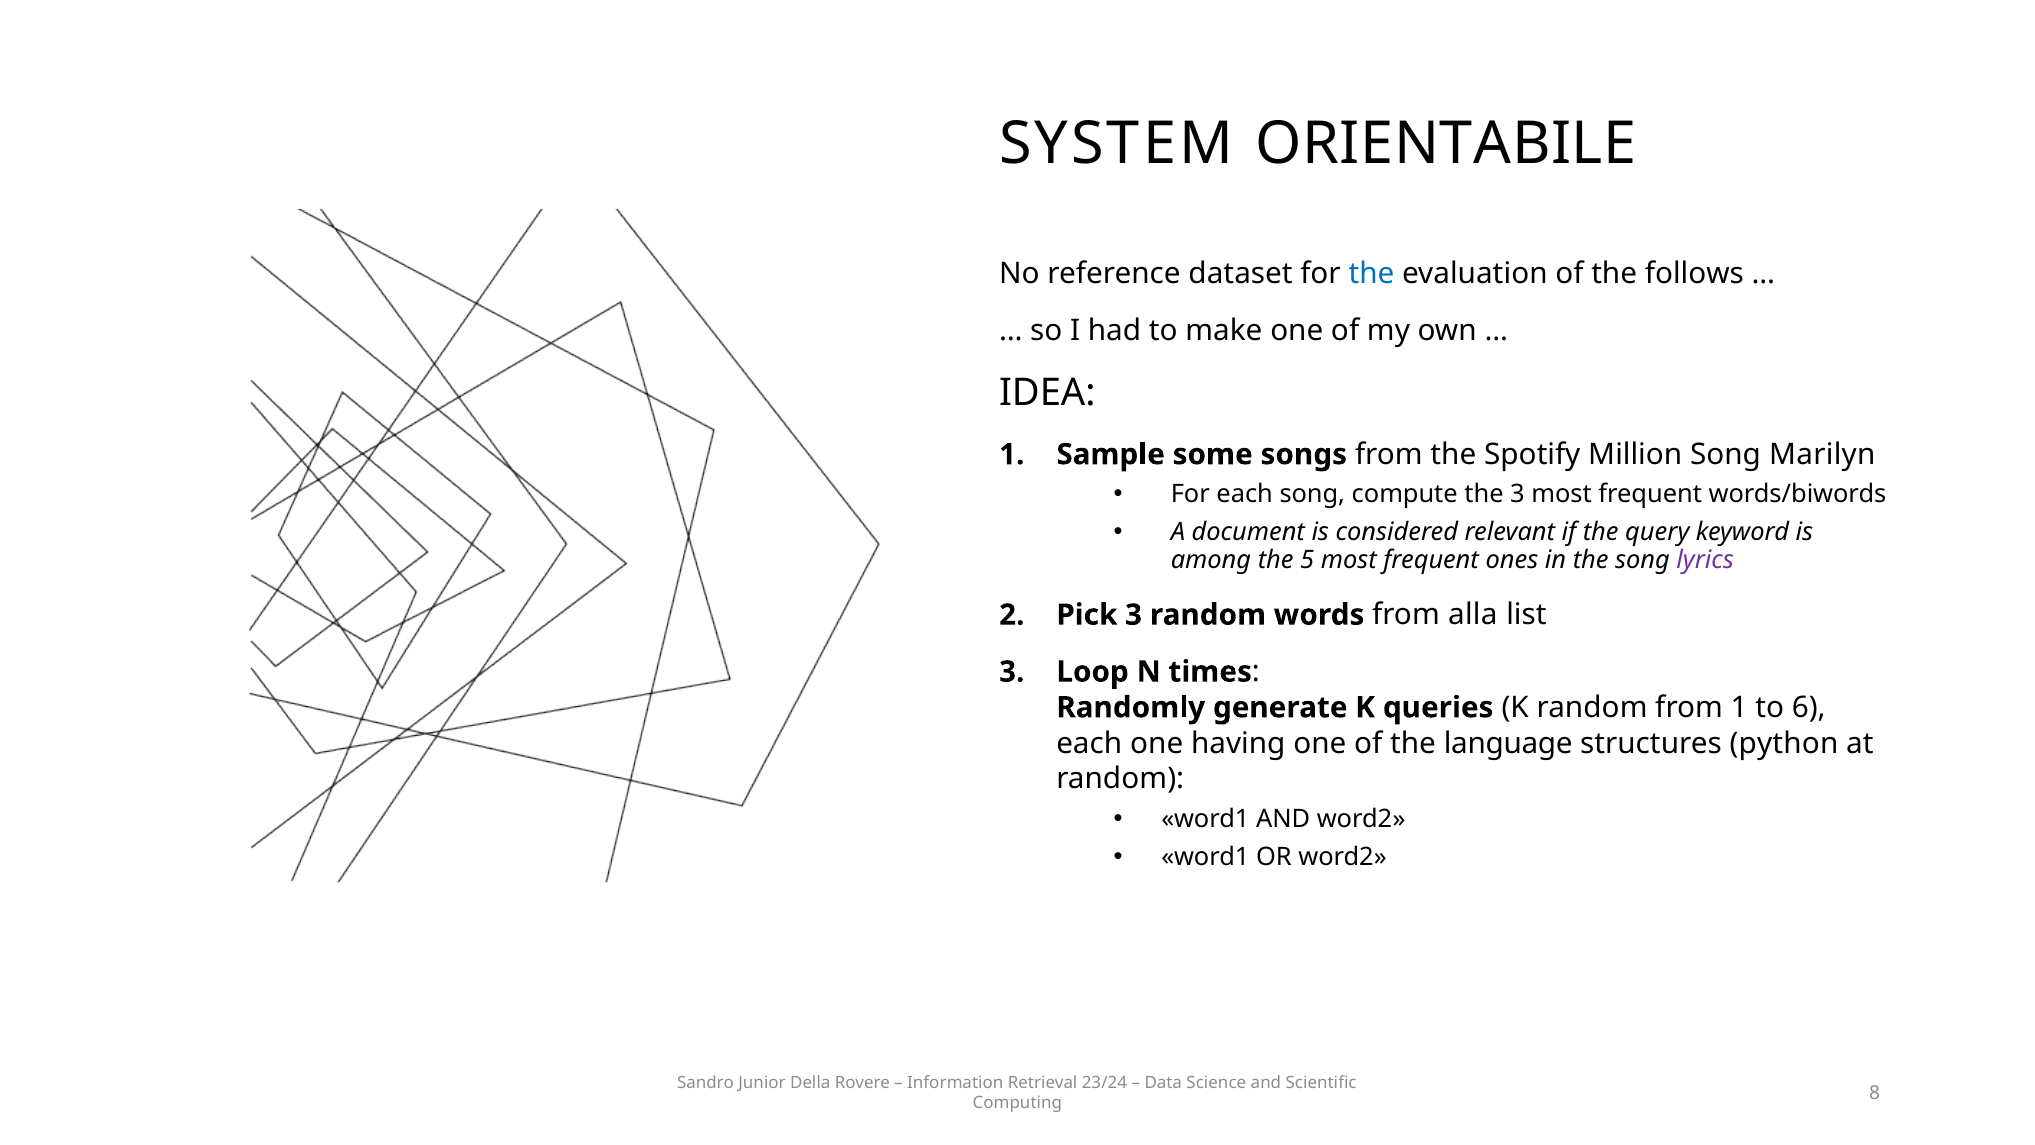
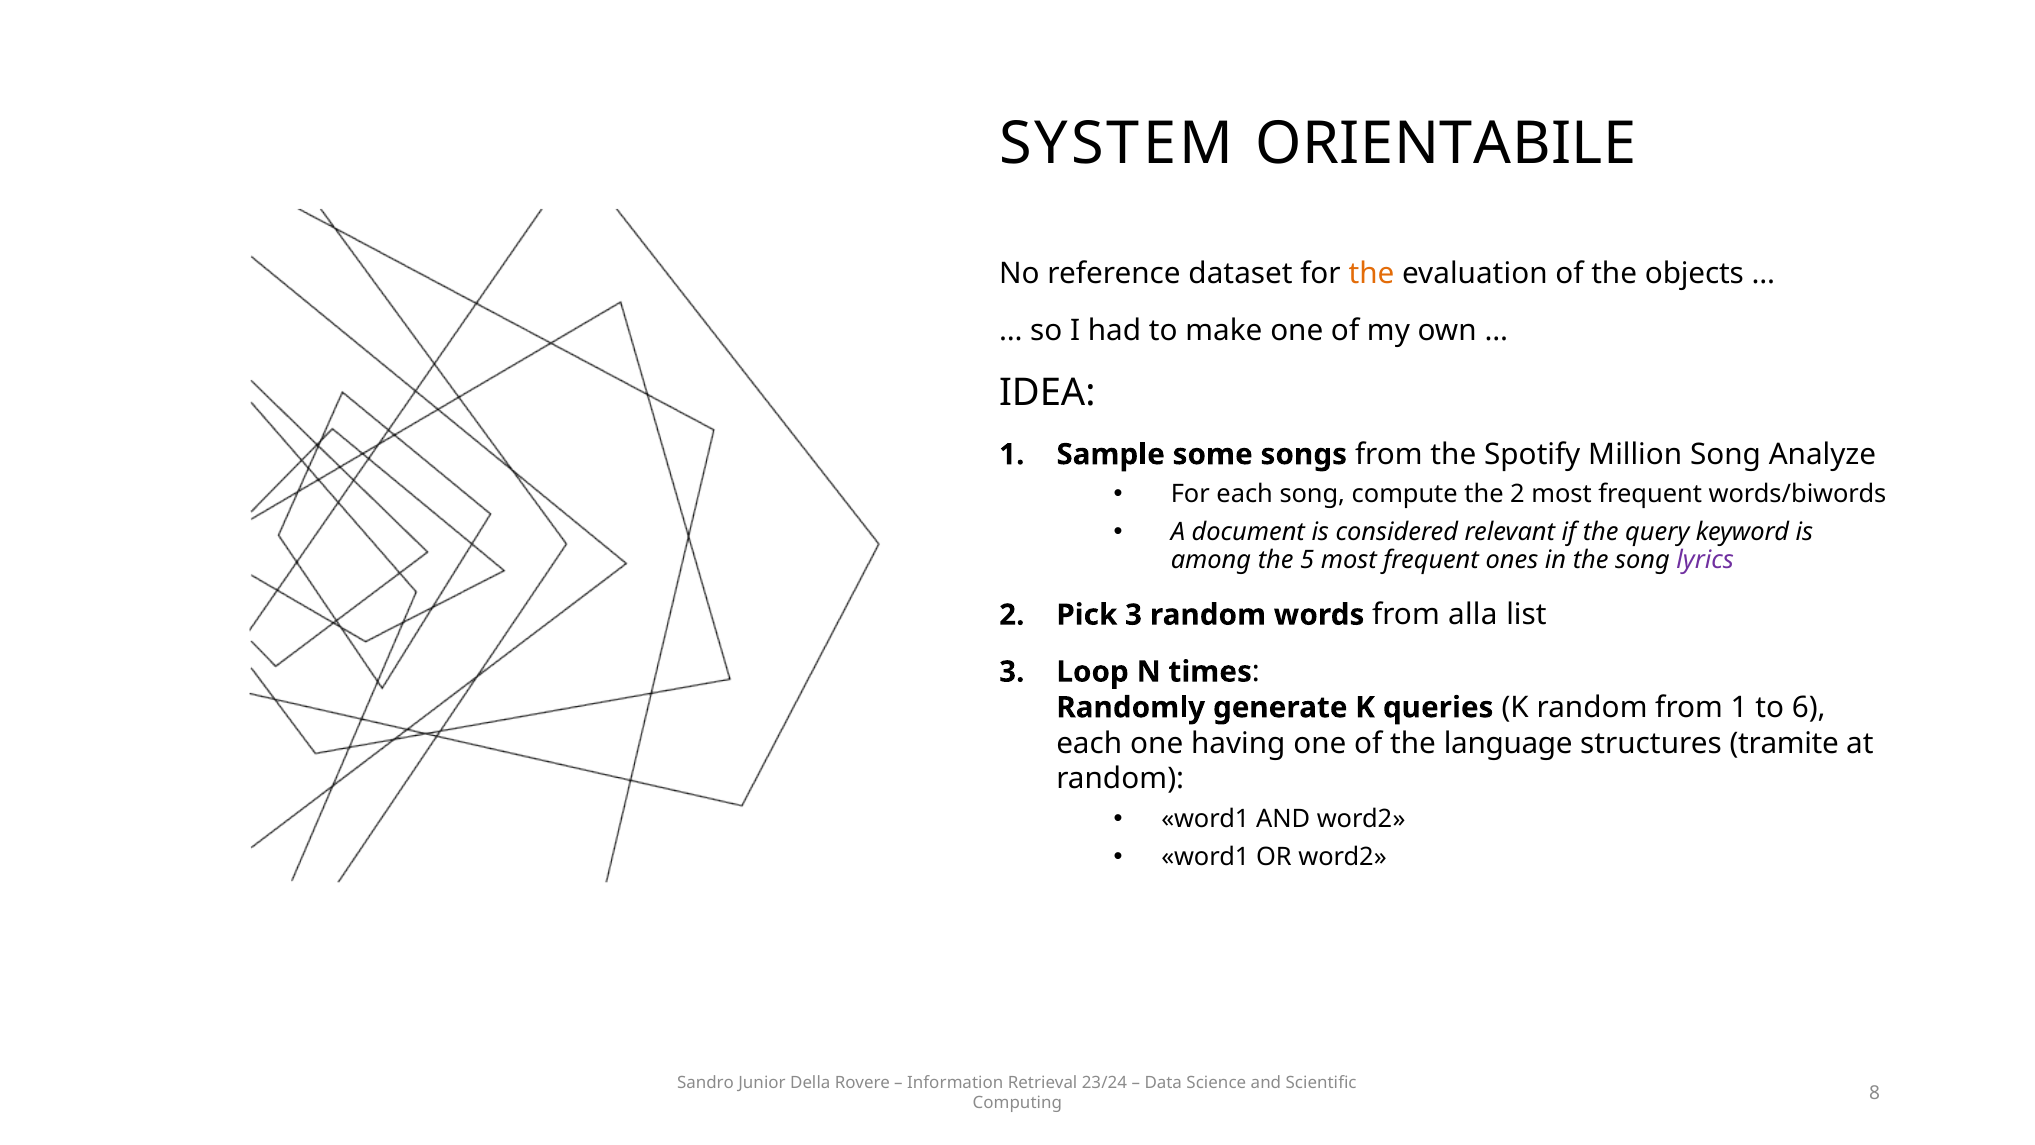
the at (1371, 274) colour: blue -> orange
follows: follows -> objects
Marilyn: Marilyn -> Analyze
the 3: 3 -> 2
python: python -> tramite
